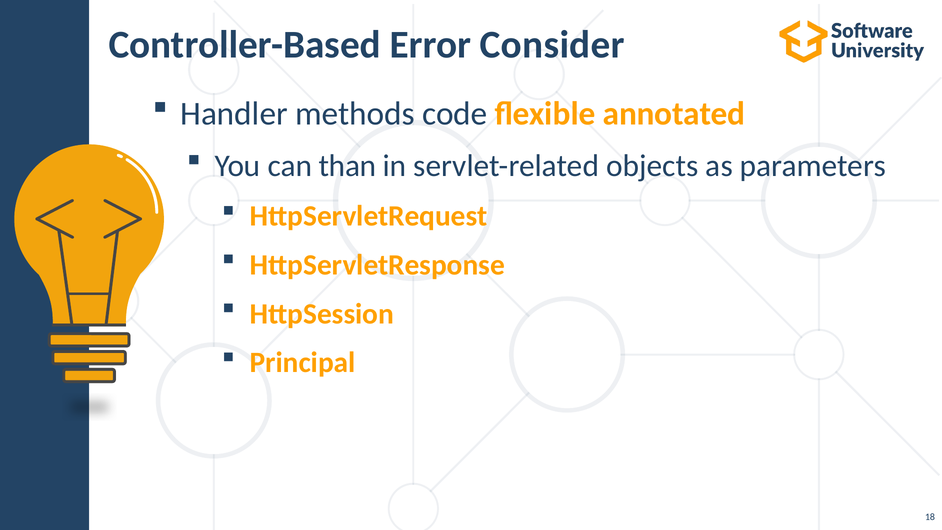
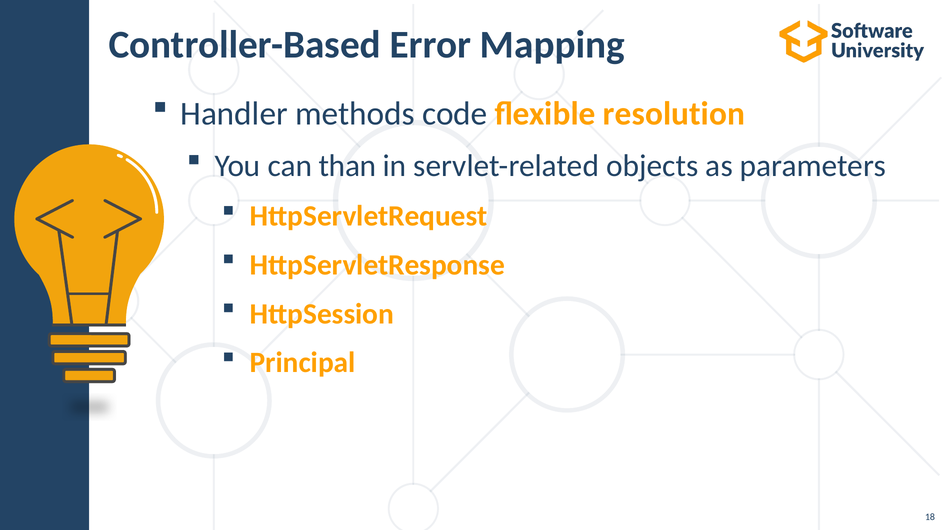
Consider: Consider -> Mapping
annotated: annotated -> resolution
